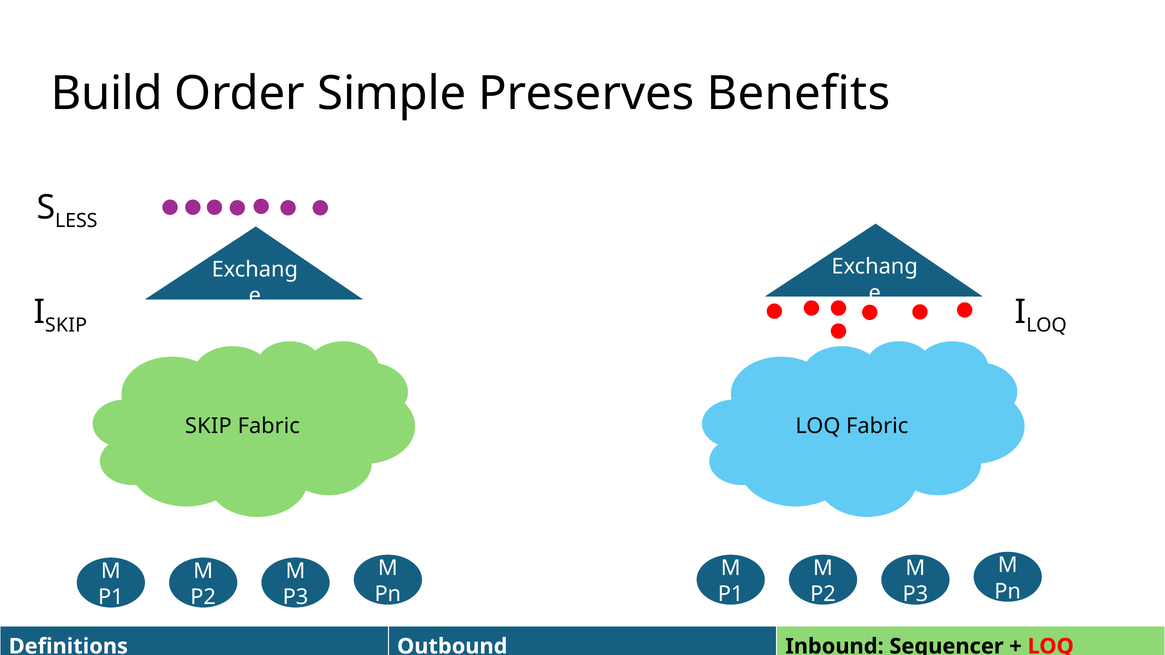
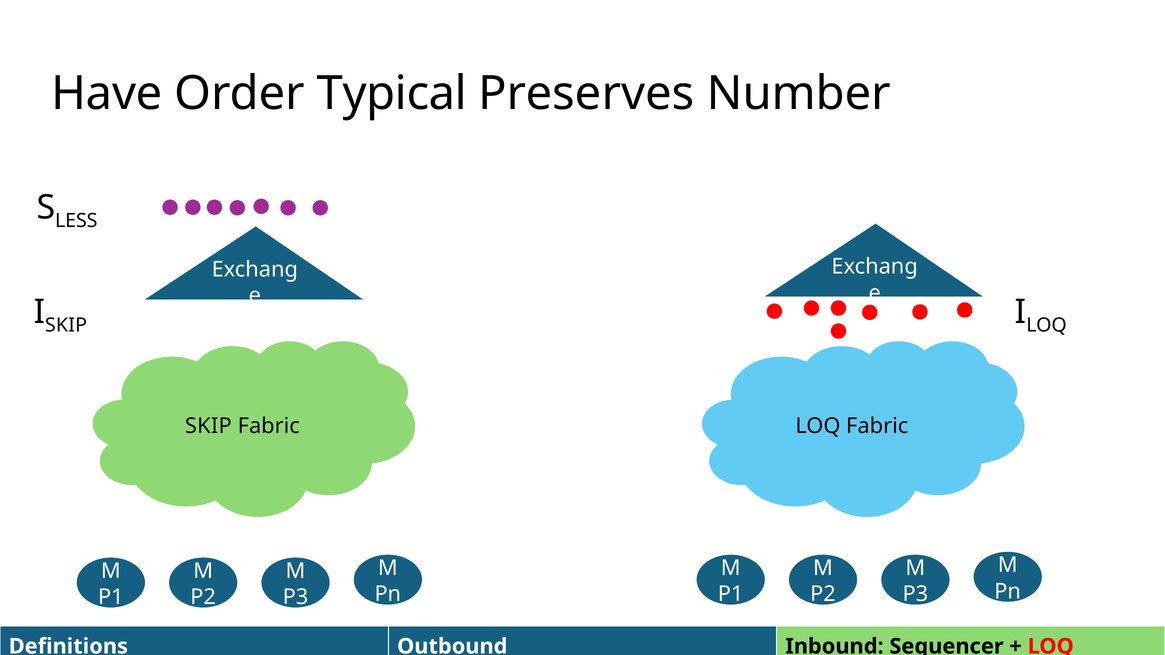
Build: Build -> Have
Simple: Simple -> Typical
Benefits: Benefits -> Number
